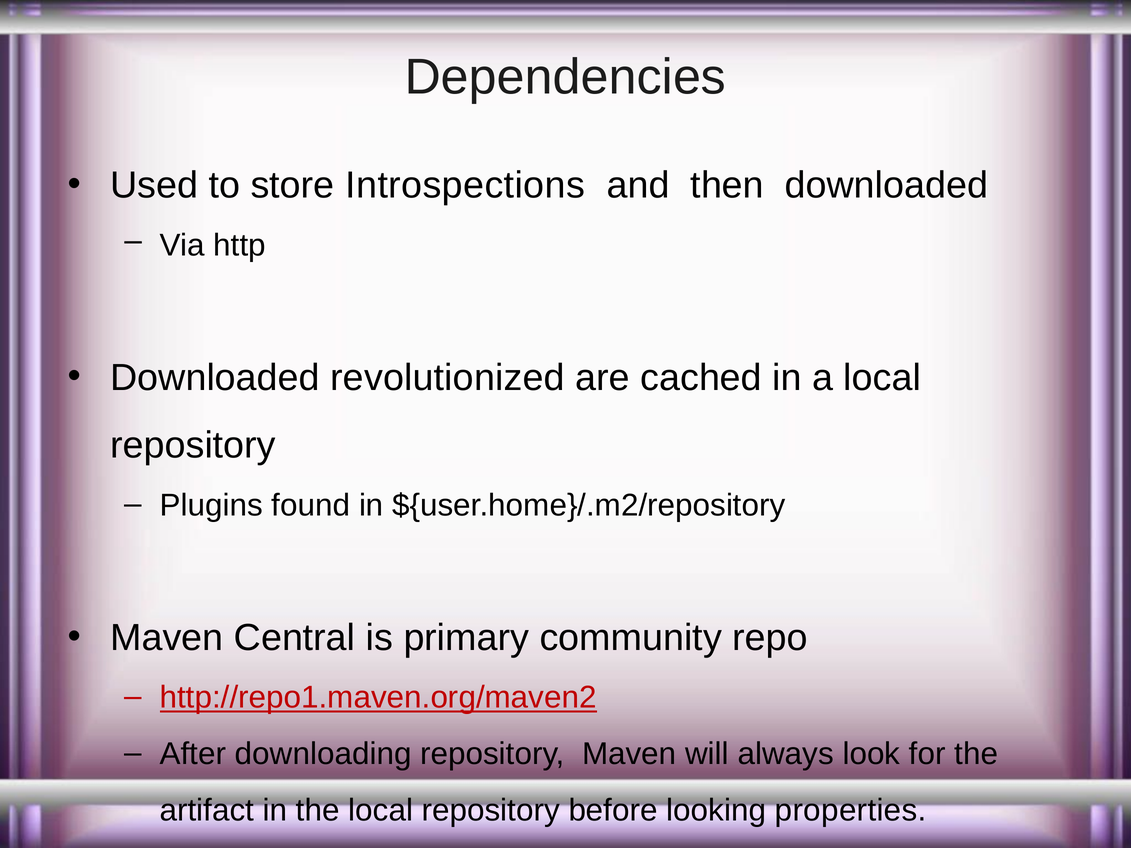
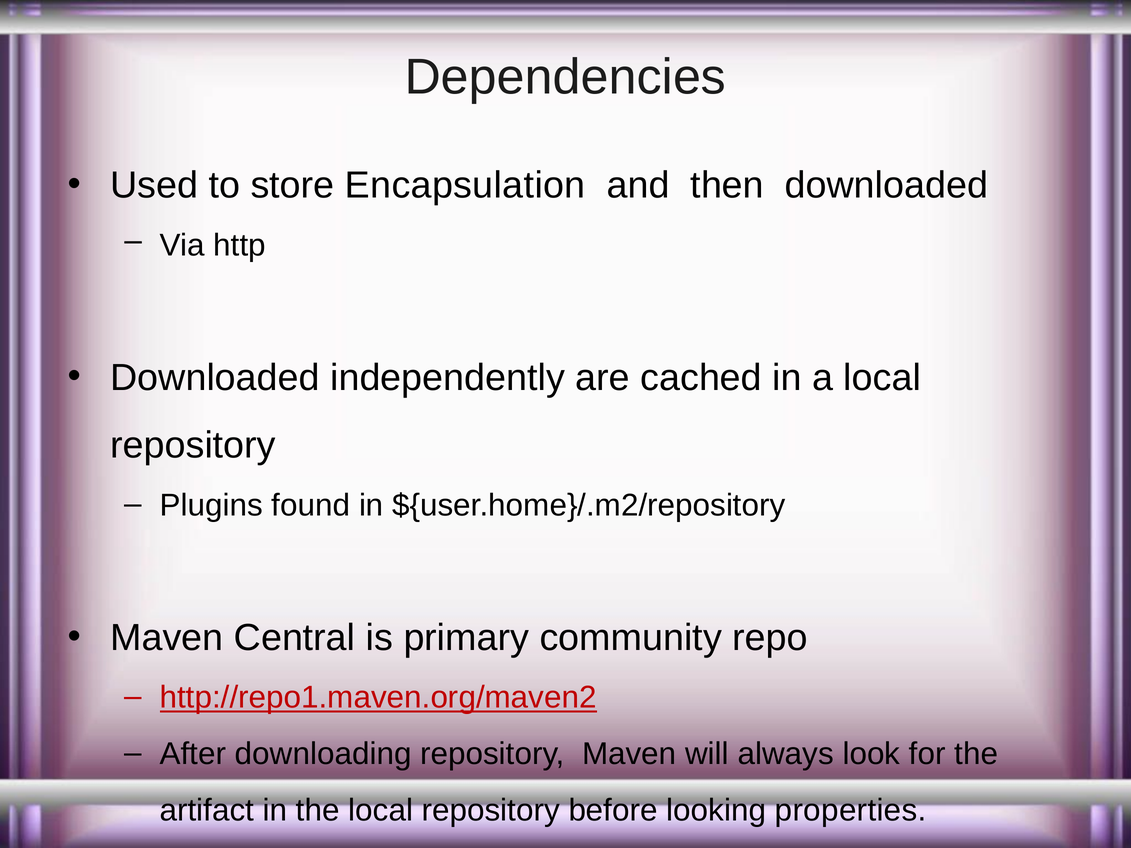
Introspections: Introspections -> Encapsulation
revolutionized: revolutionized -> independently
